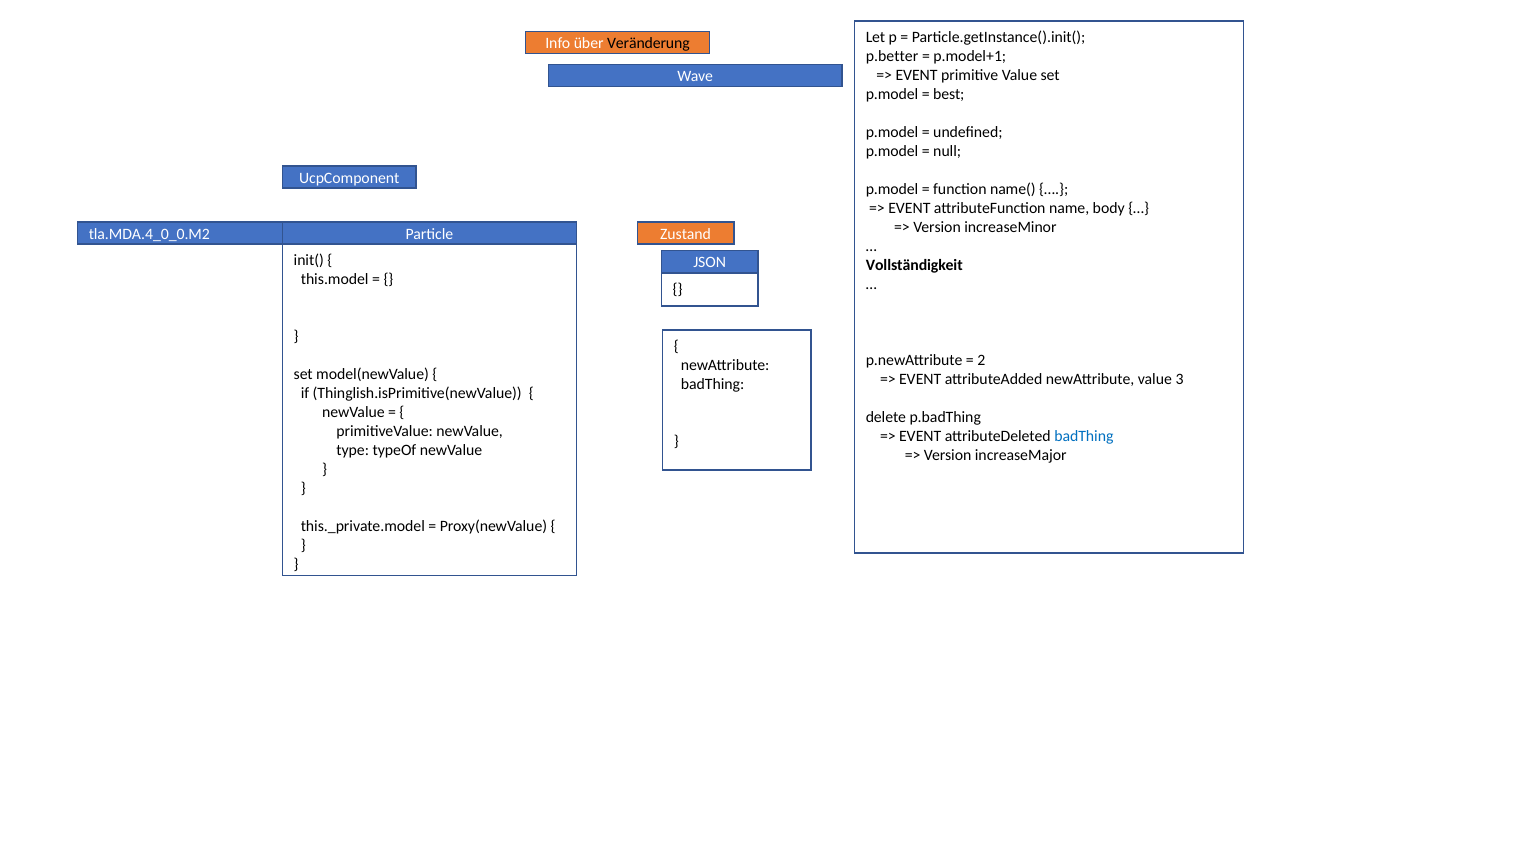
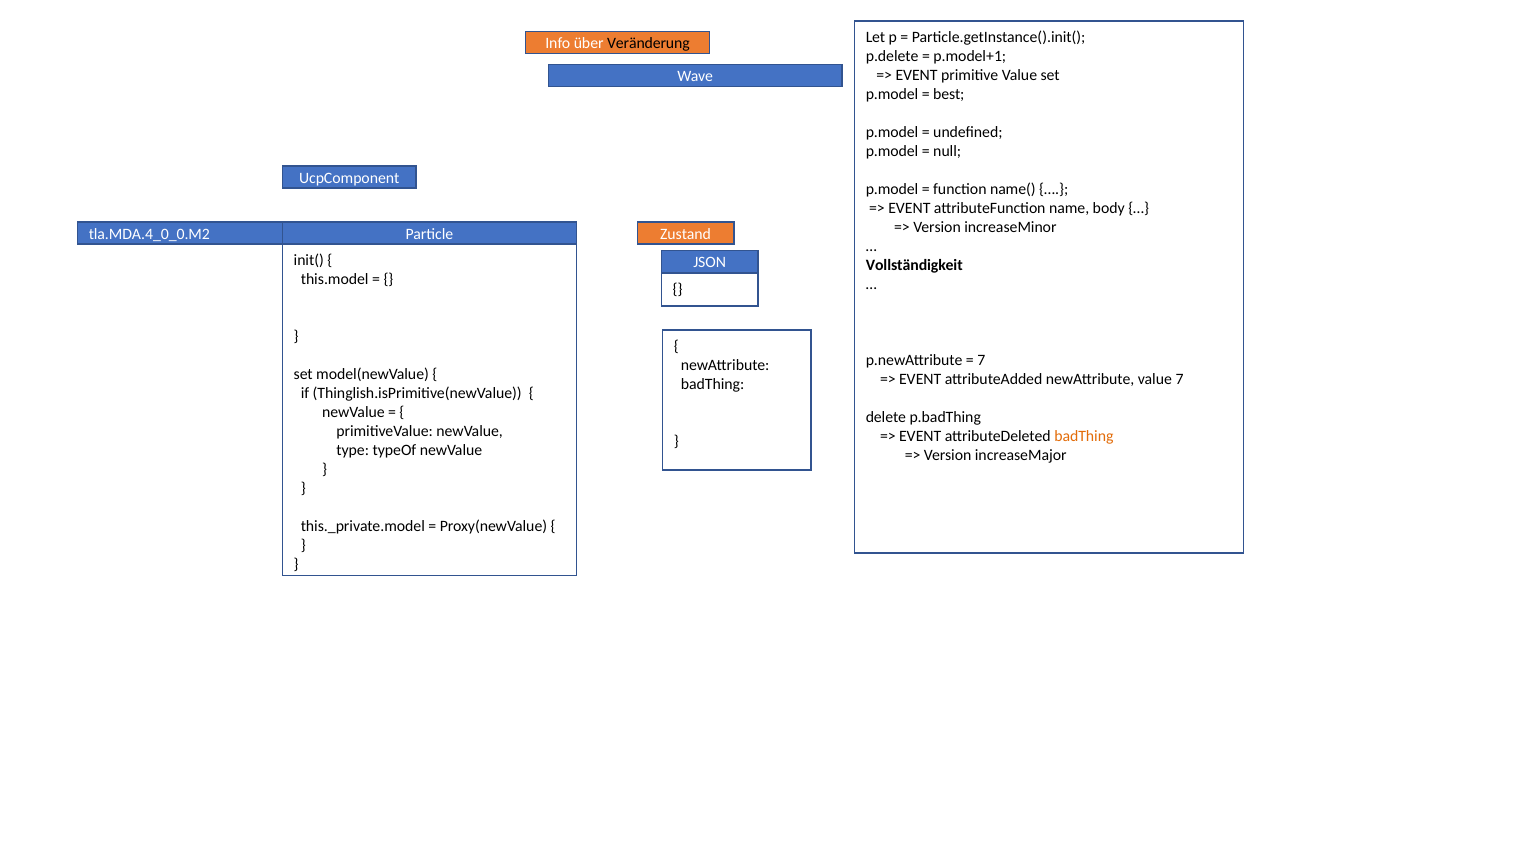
p.better: p.better -> p.delete
2 at (981, 360): 2 -> 7
value 3: 3 -> 7
badThing at (1084, 436) colour: blue -> orange
